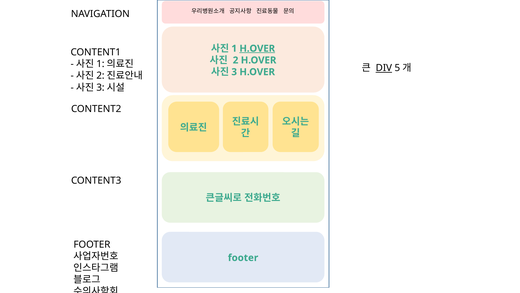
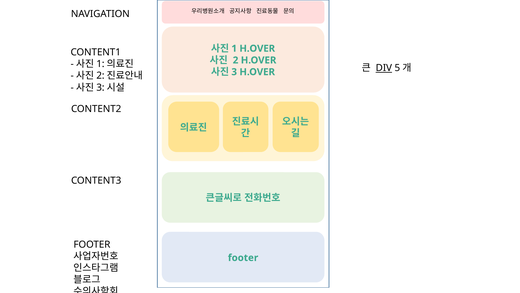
H.OVER at (257, 48) underline: present -> none
